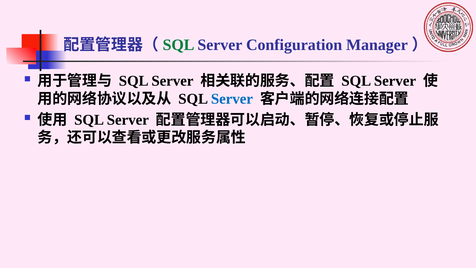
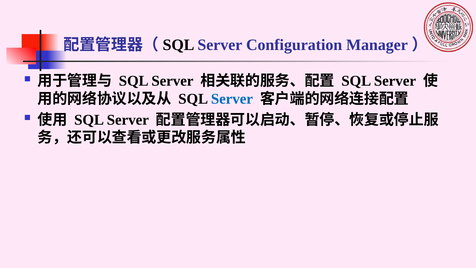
SQL at (178, 45) colour: green -> black
